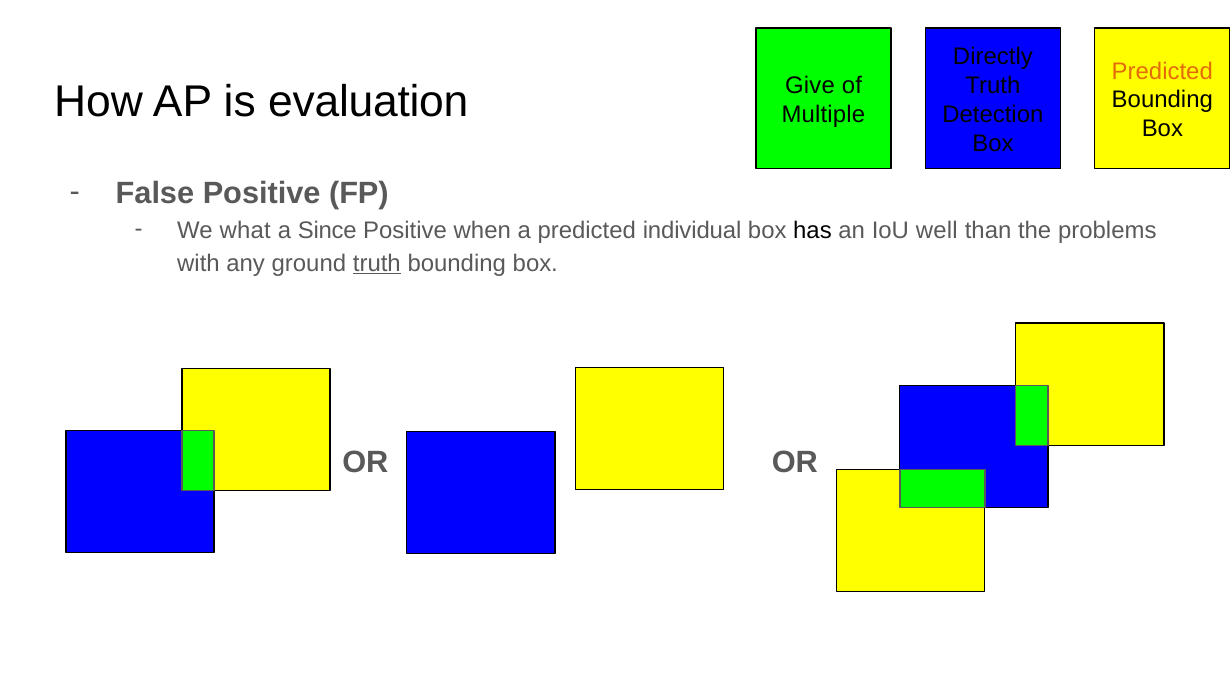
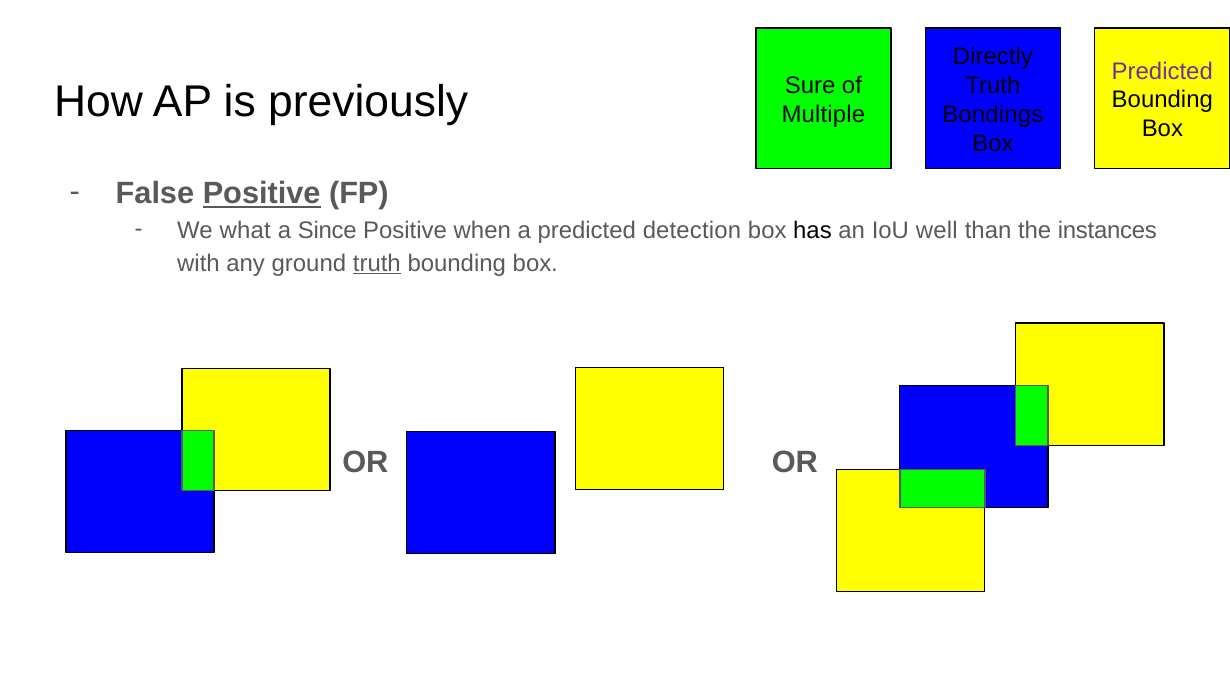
Predicted at (1162, 71) colour: orange -> purple
Give: Give -> Sure
evaluation: evaluation -> previously
Detection: Detection -> Bondings
Positive at (262, 193) underline: none -> present
individual: individual -> detection
problems: problems -> instances
